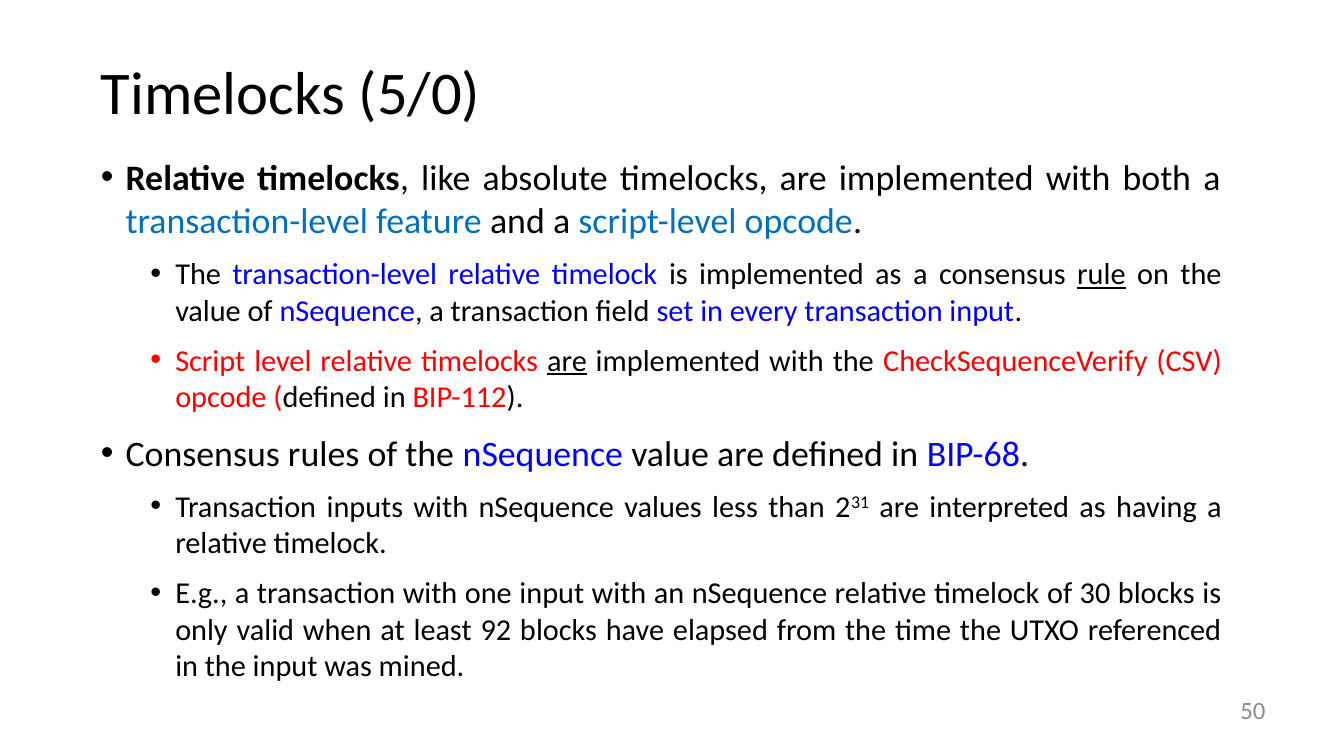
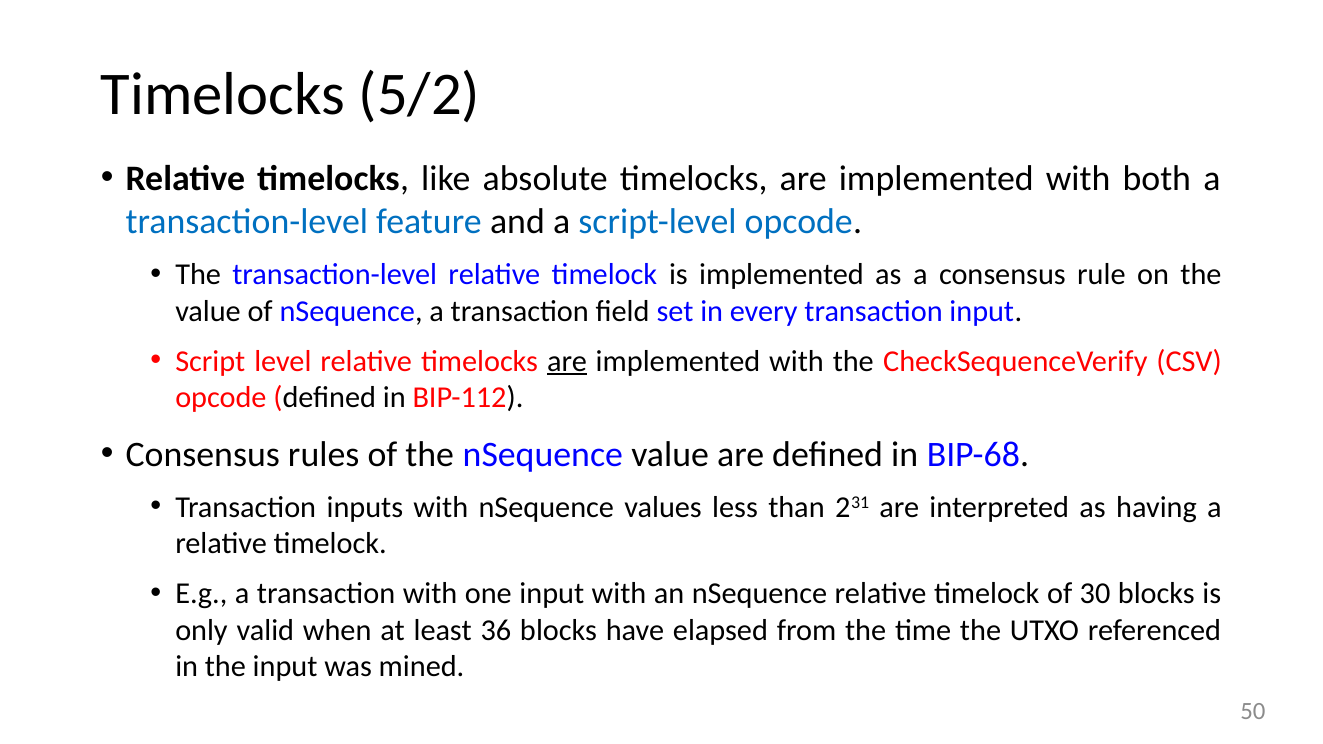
5/0: 5/0 -> 5/2
rule underline: present -> none
92: 92 -> 36
